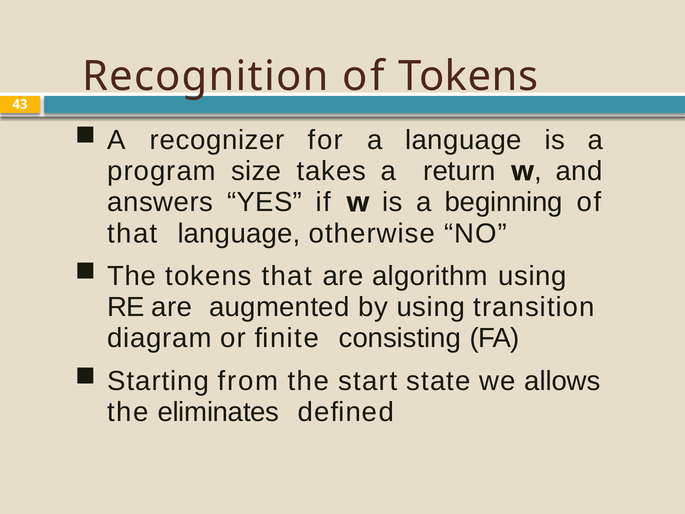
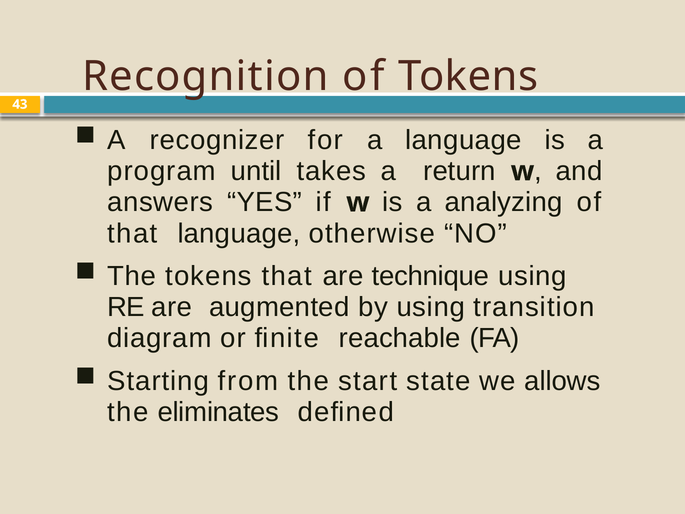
size: size -> until
beginning: beginning -> analyzing
algorithm: algorithm -> technique
consisting: consisting -> reachable
